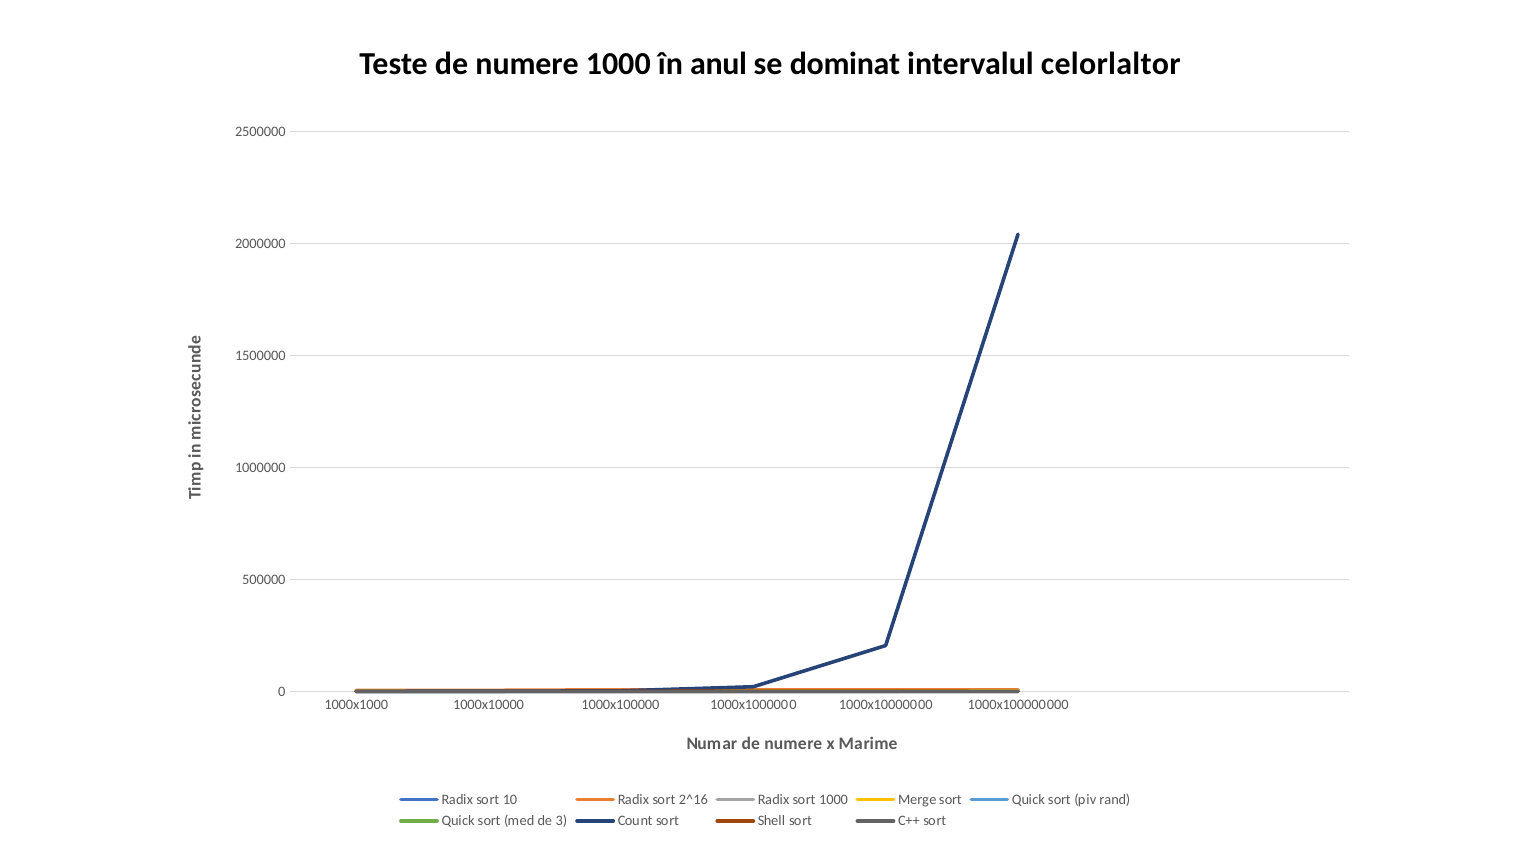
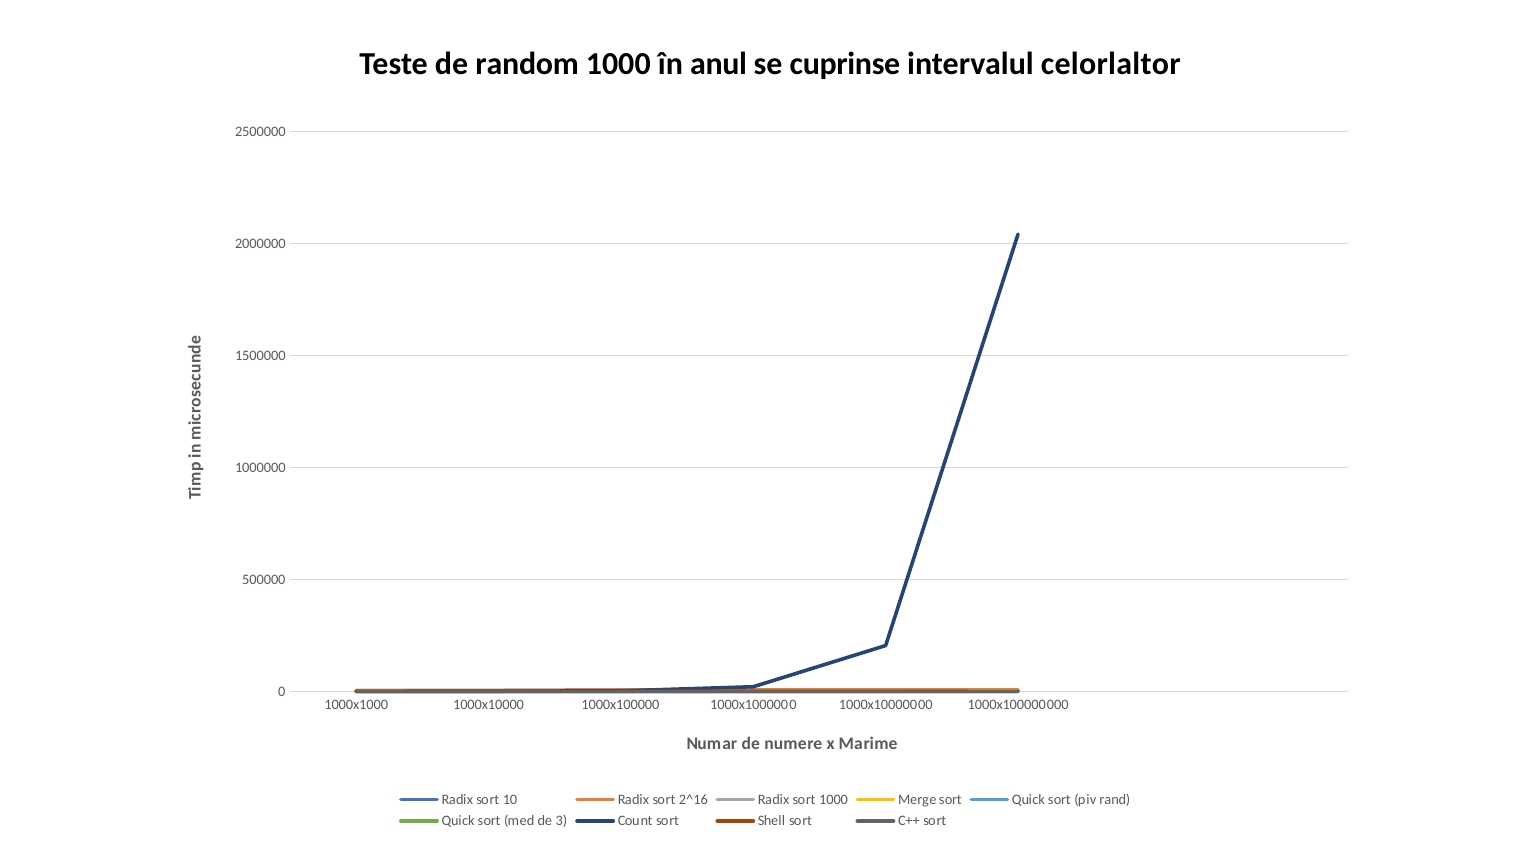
Teste de numere: numere -> random
dominat: dominat -> cuprinse
